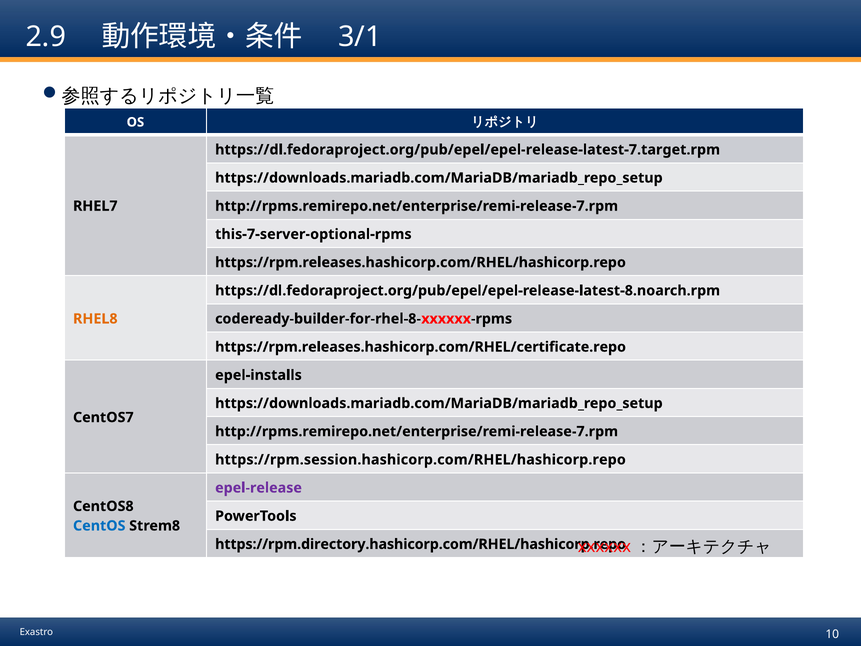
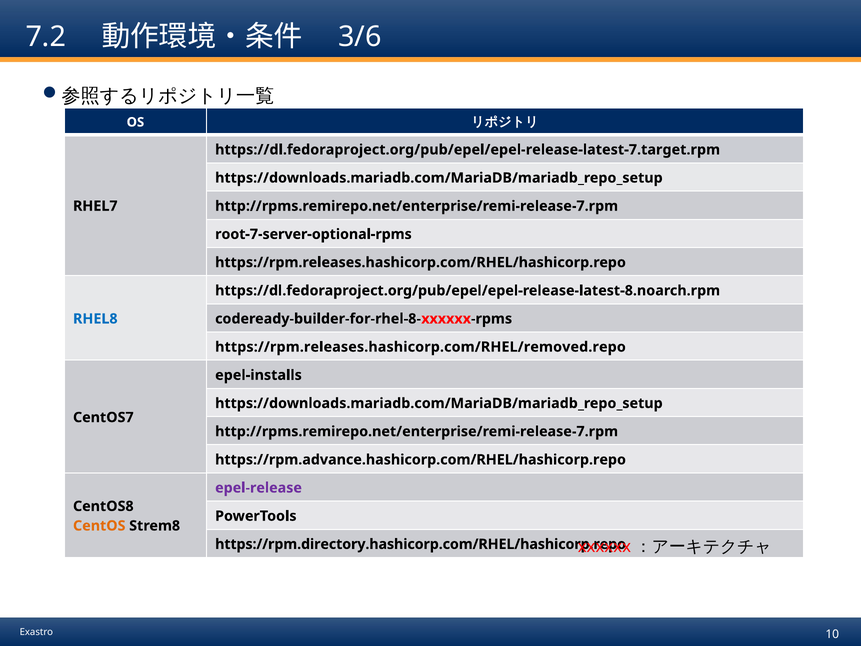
2.9: 2.9 -> 7.2
3/1: 3/1 -> 3/6
this-7-server-optional-rpms: this-7-server-optional-rpms -> root-7-server-optional-rpms
RHEL8 colour: orange -> blue
https://rpm.releases.hashicorp.com/RHEL/certificate.repo: https://rpm.releases.hashicorp.com/RHEL/certificate.repo -> https://rpm.releases.hashicorp.com/RHEL/removed.repo
https://rpm.session.hashicorp.com/RHEL/hashicorp.repo: https://rpm.session.hashicorp.com/RHEL/hashicorp.repo -> https://rpm.advance.hashicorp.com/RHEL/hashicorp.repo
CentOS colour: blue -> orange
